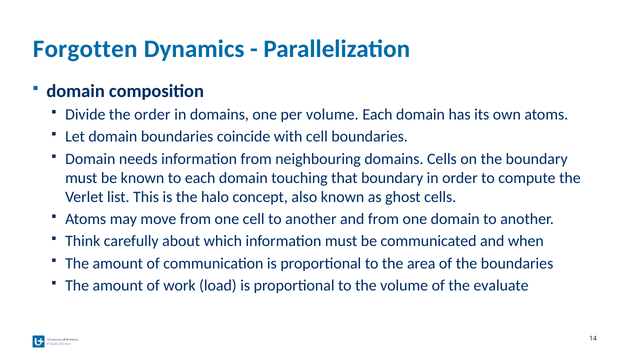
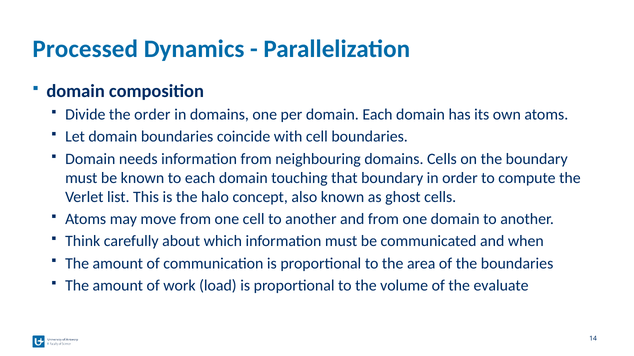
Forgotten: Forgotten -> Processed
per volume: volume -> domain
